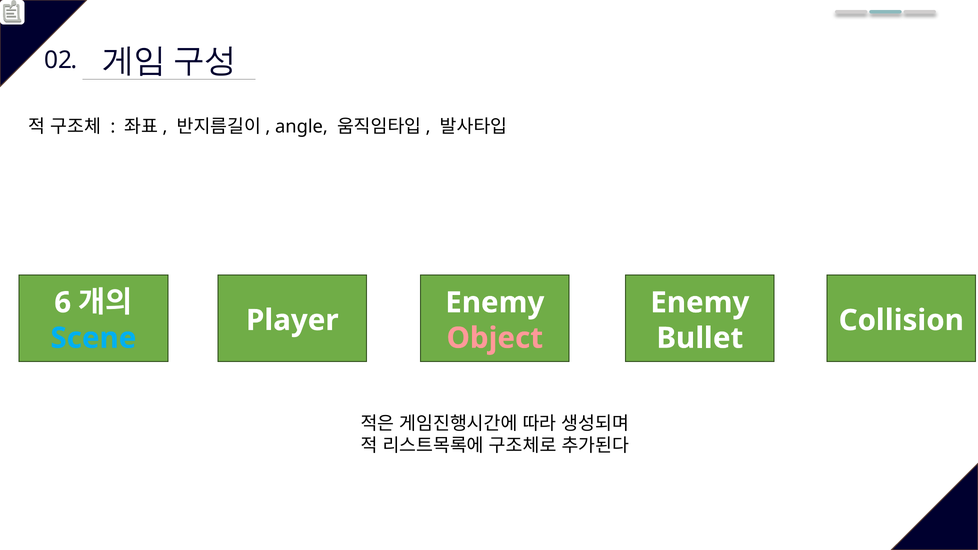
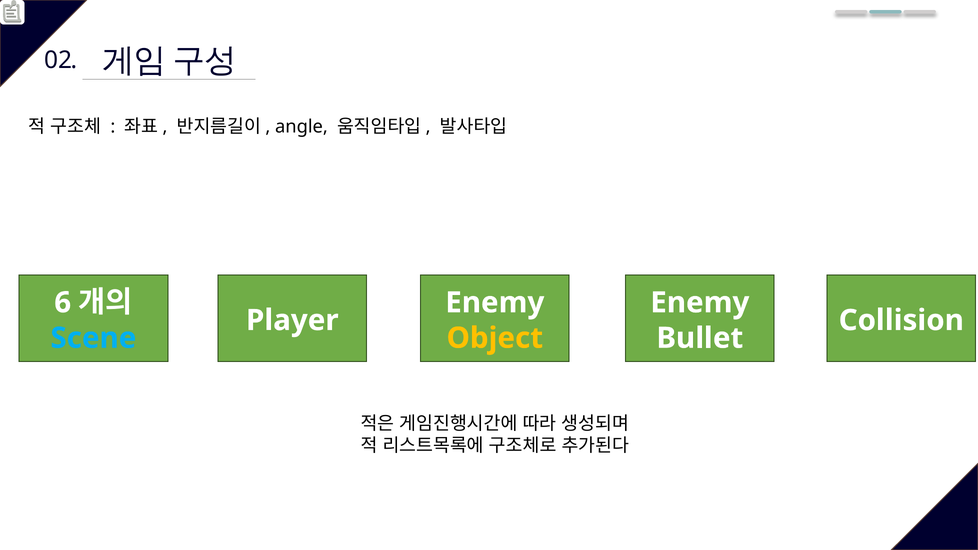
Object colour: pink -> yellow
